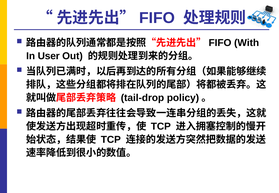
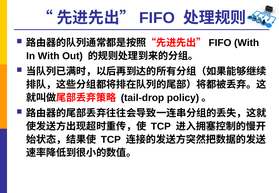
In User: User -> With
